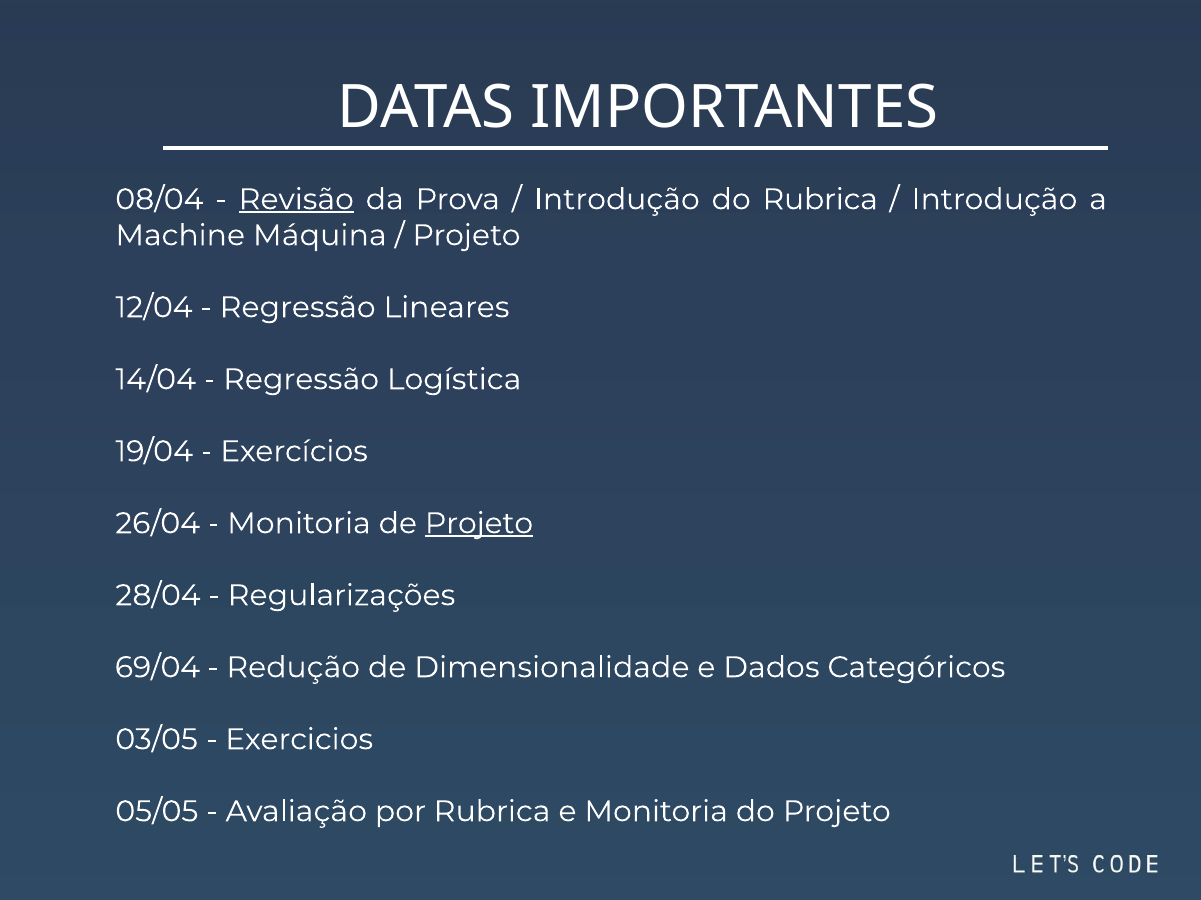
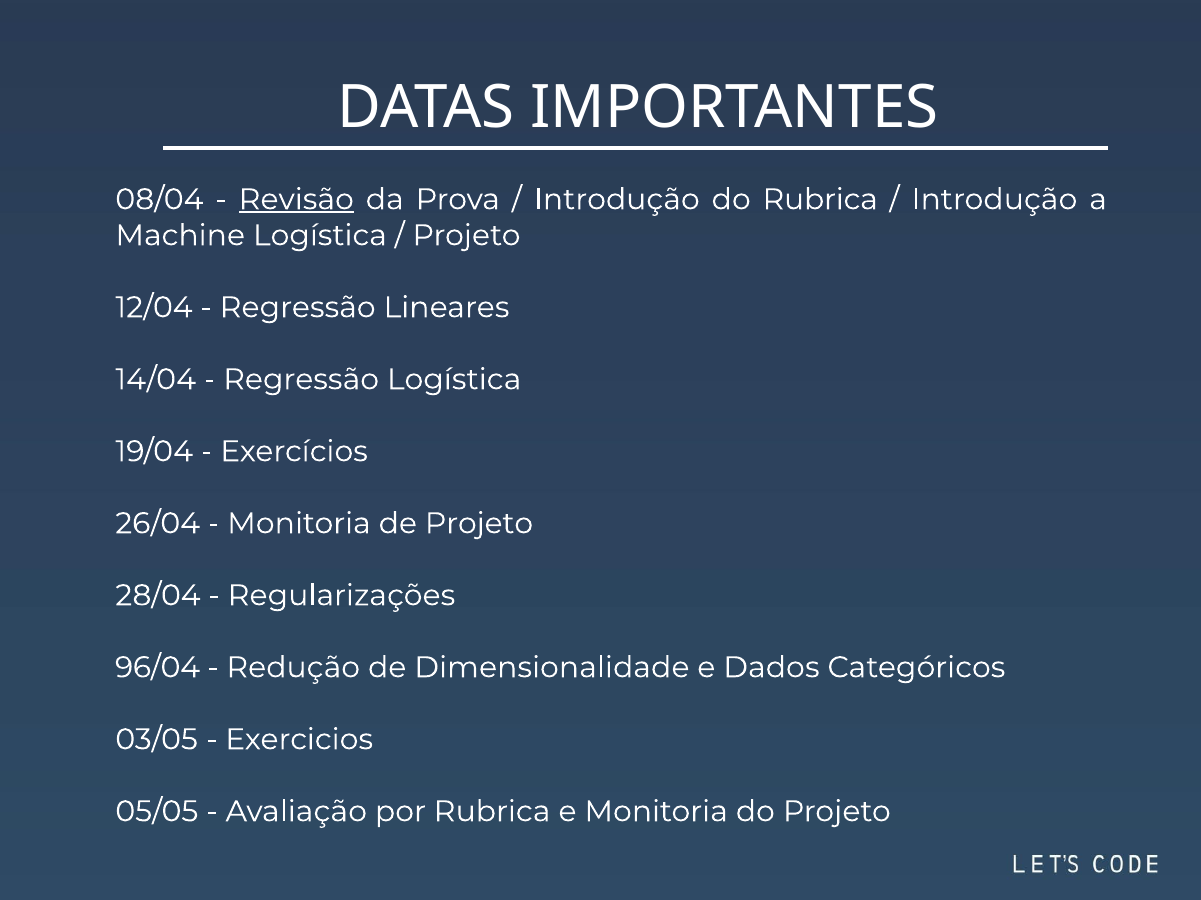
Machine Máquina: Máquina -> Logística
Projeto at (479, 524) underline: present -> none
69/04: 69/04 -> 96/04
